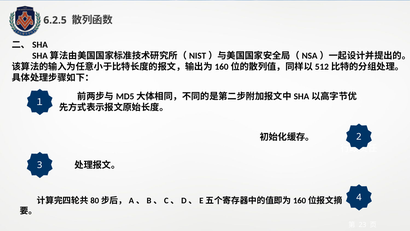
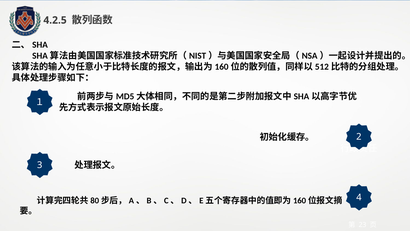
6.2.5: 6.2.5 -> 4.2.5
